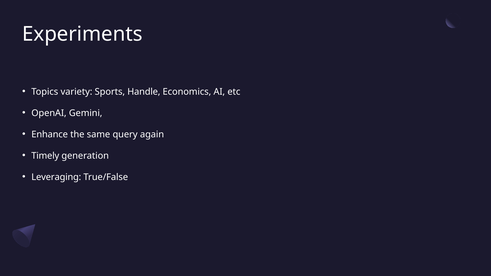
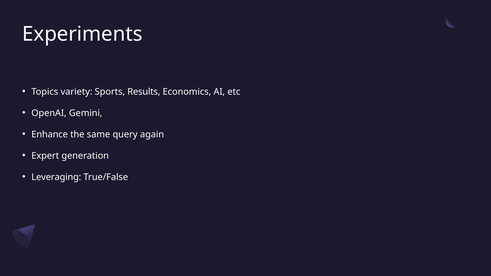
Handle: Handle -> Results
Timely: Timely -> Expert
